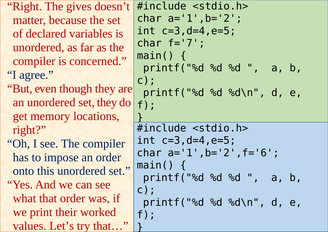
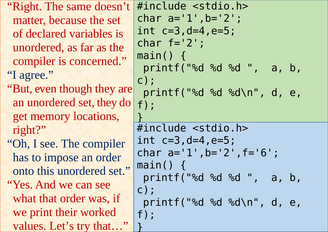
gives: gives -> same
f='7: f='7 -> f='2
